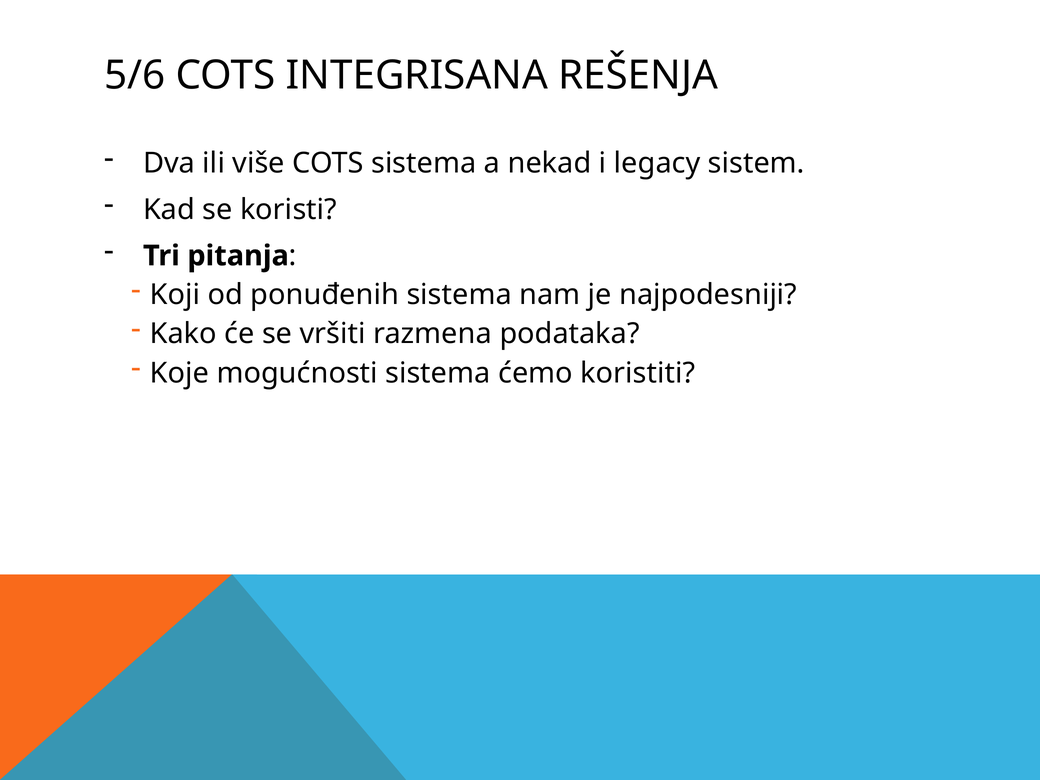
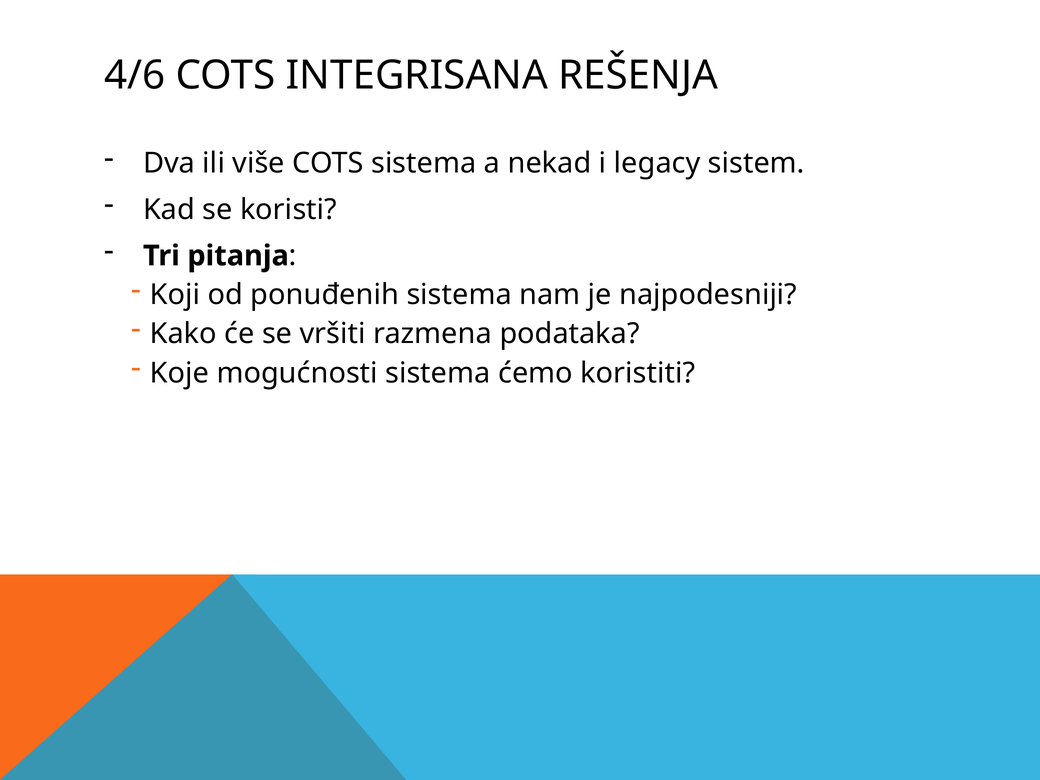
5/6: 5/6 -> 4/6
